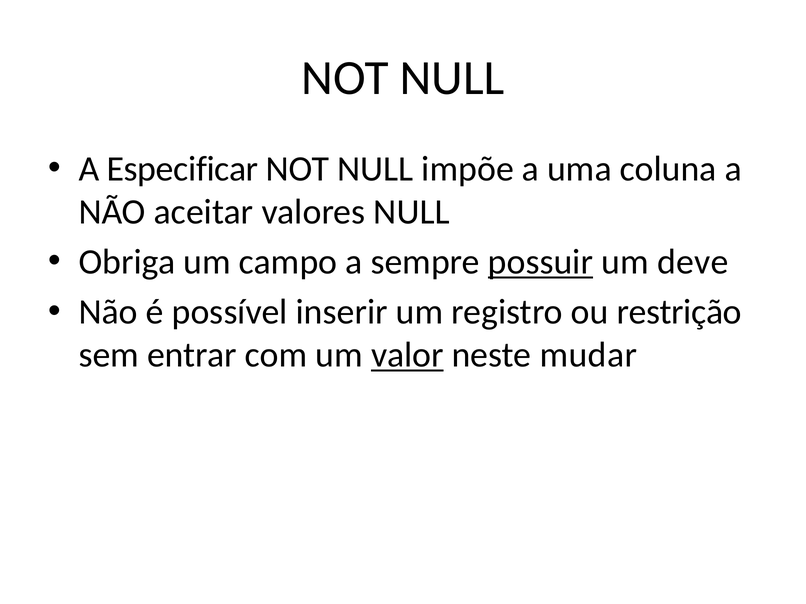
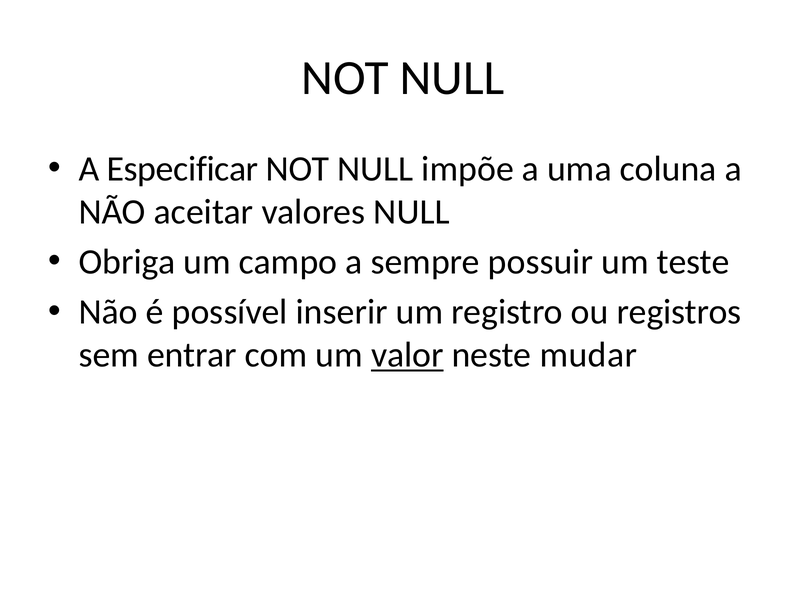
possuir underline: present -> none
deve: deve -> teste
restrição: restrição -> registros
